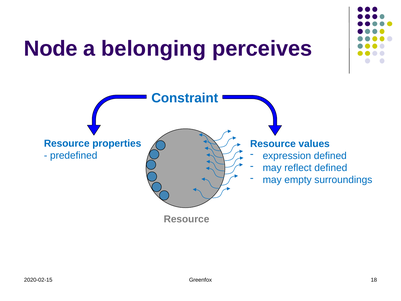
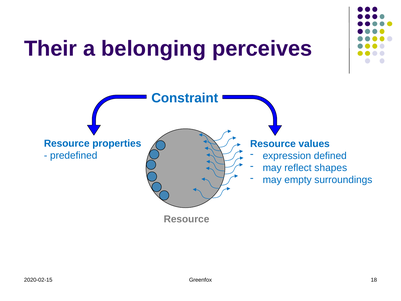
Node: Node -> Their
reflect defined: defined -> shapes
